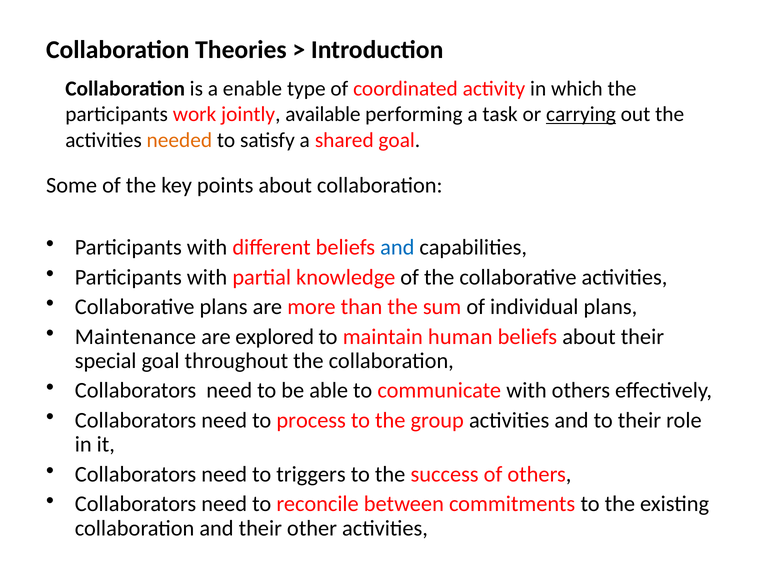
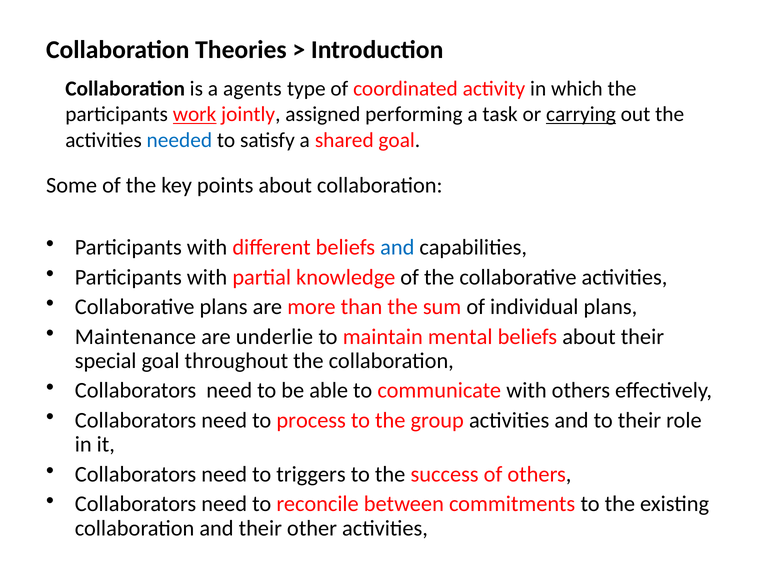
enable: enable -> agents
work underline: none -> present
available: available -> assigned
needed colour: orange -> blue
explored: explored -> underlie
human: human -> mental
